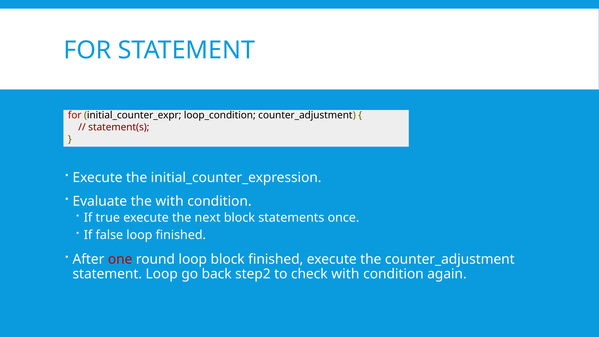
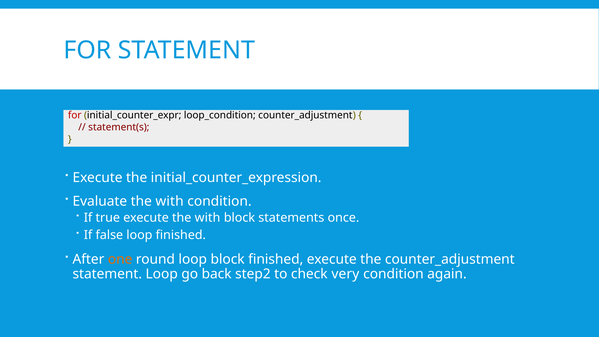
execute the next: next -> with
one colour: red -> orange
check with: with -> very
